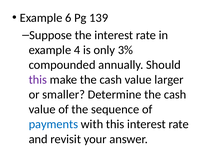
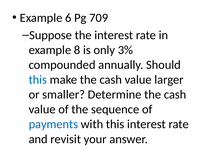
139: 139 -> 709
4: 4 -> 8
this at (38, 80) colour: purple -> blue
